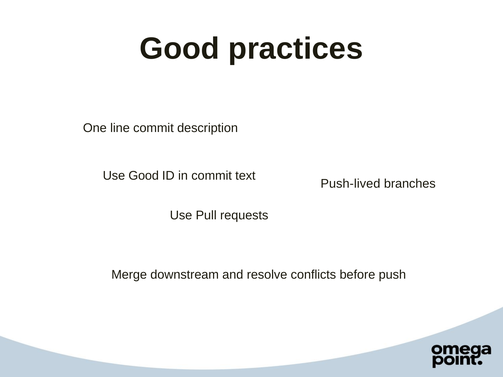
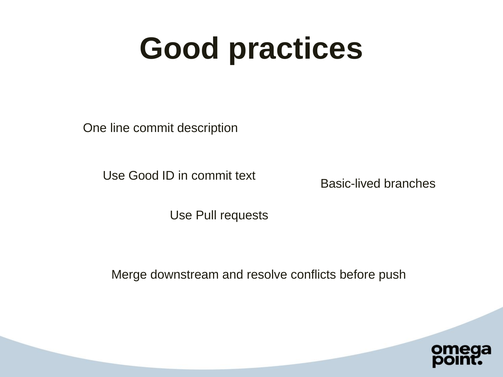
Push-lived: Push-lived -> Basic-lived
